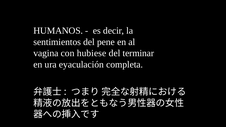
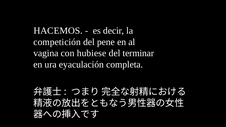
HUMANOS: HUMANOS -> HACEMOS
sentimientos: sentimientos -> competición
